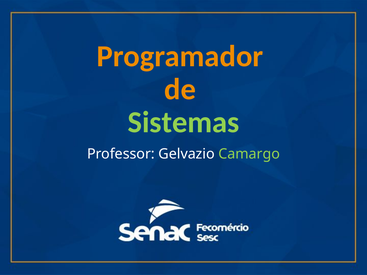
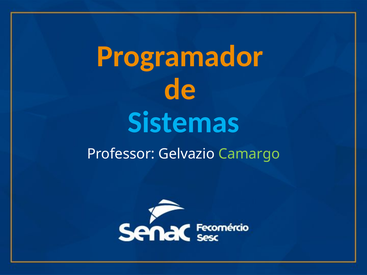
Sistemas colour: light green -> light blue
